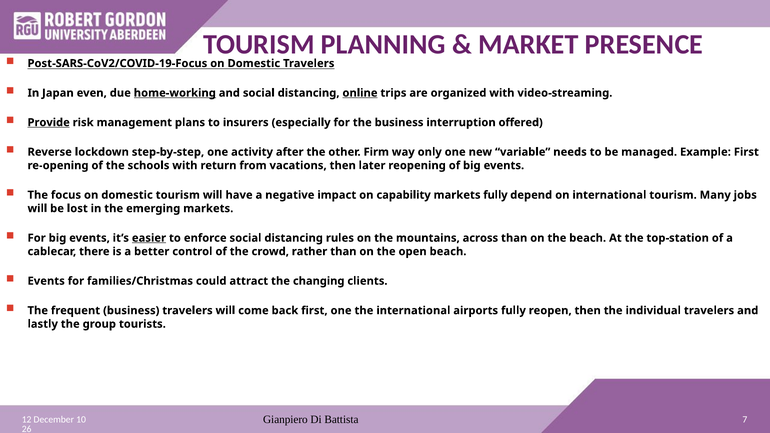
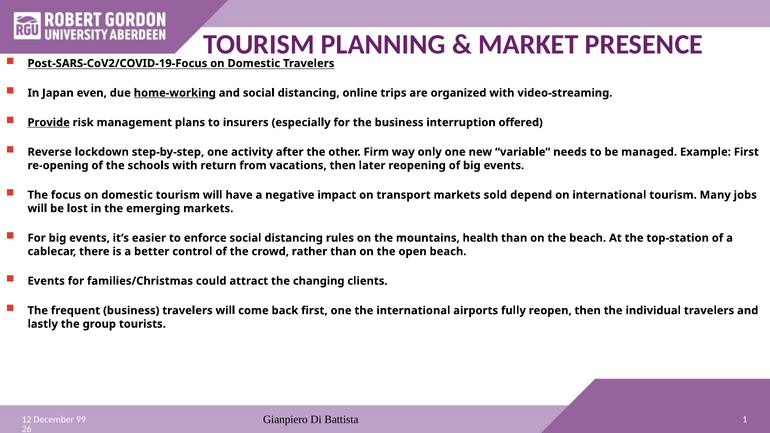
online underline: present -> none
capability: capability -> transport
markets fully: fully -> sold
easier underline: present -> none
across: across -> health
7: 7 -> 1
10: 10 -> 99
